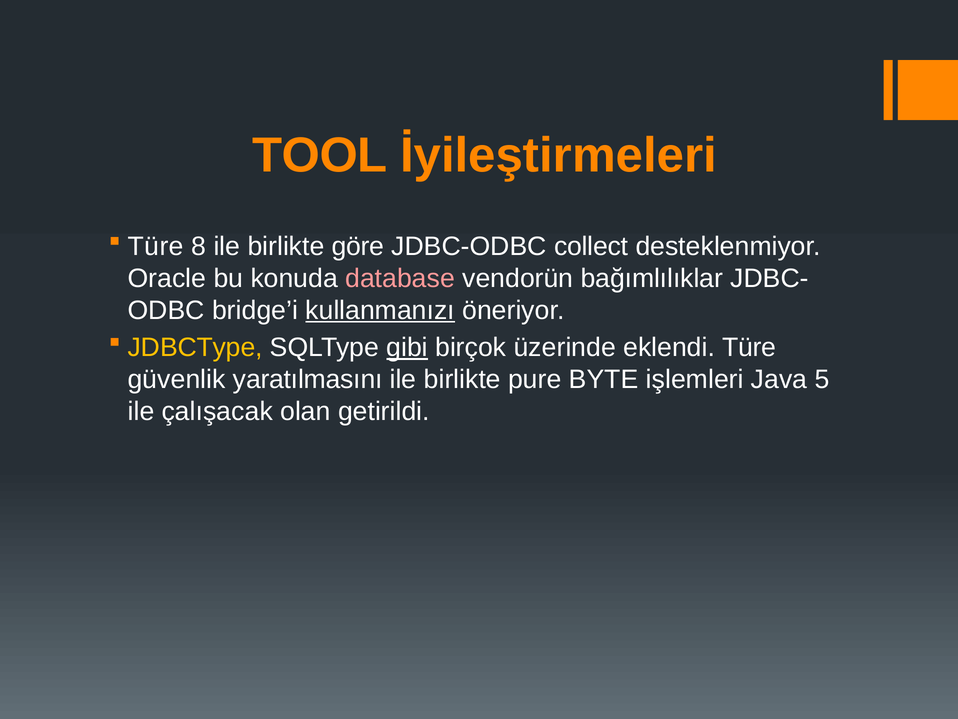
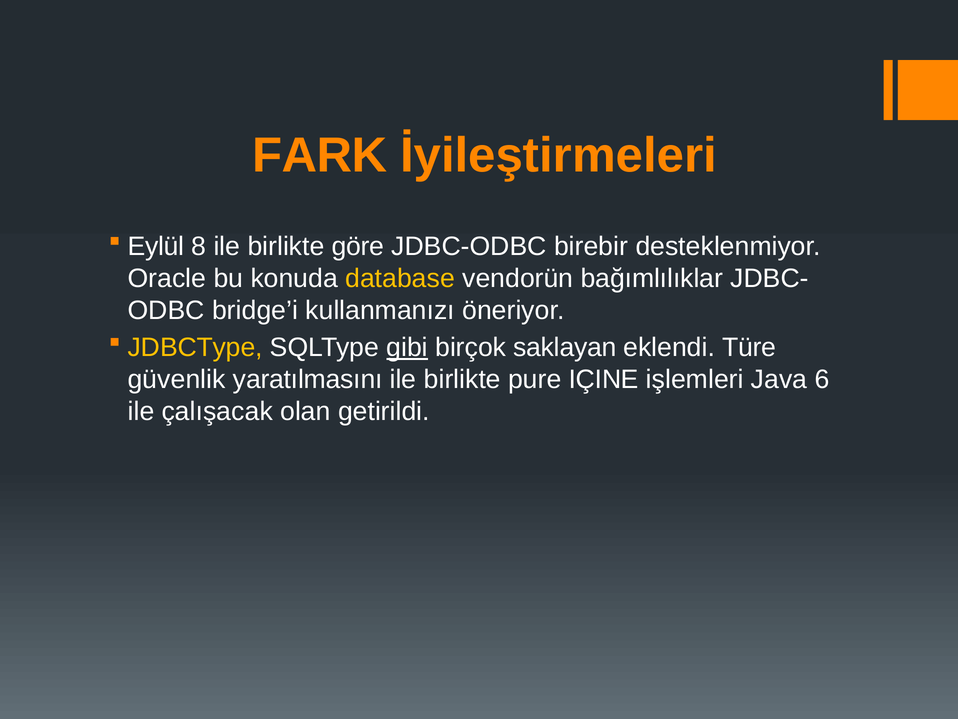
TOOL: TOOL -> FARK
Türe at (156, 246): Türe -> Eylül
collect: collect -> birebir
database colour: pink -> yellow
kullanmanızı underline: present -> none
üzerinde: üzerinde -> saklayan
BYTE: BYTE -> IÇINE
5: 5 -> 6
